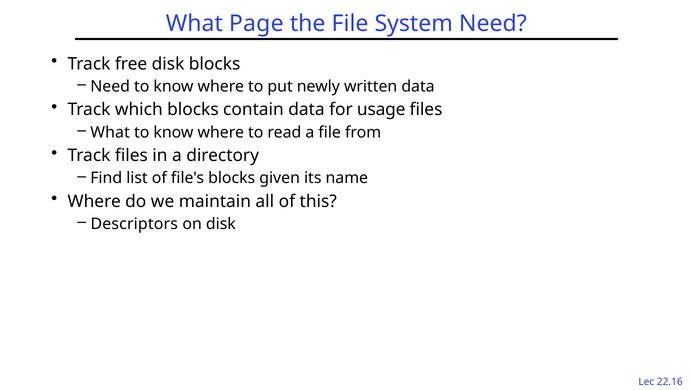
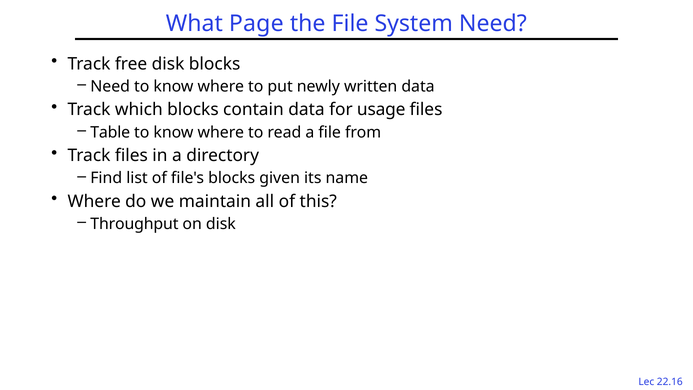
What at (110, 132): What -> Table
Descriptors: Descriptors -> Throughput
